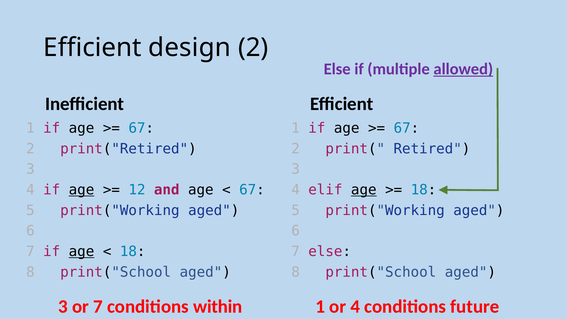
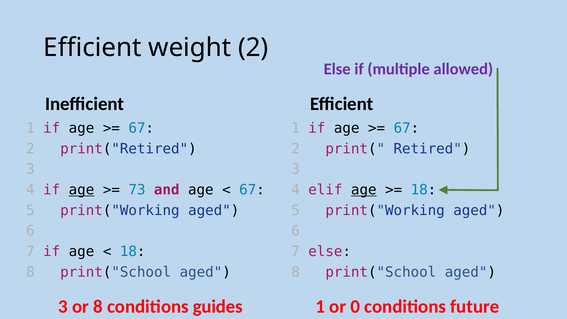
design: design -> weight
allowed underline: present -> none
12: 12 -> 73
age at (82, 251) underline: present -> none
or 7: 7 -> 8
within: within -> guides
or 4: 4 -> 0
